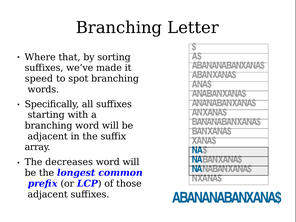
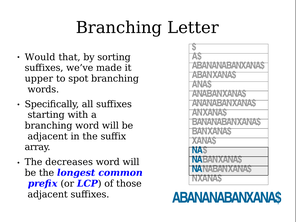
Where: Where -> Would
speed: speed -> upper
